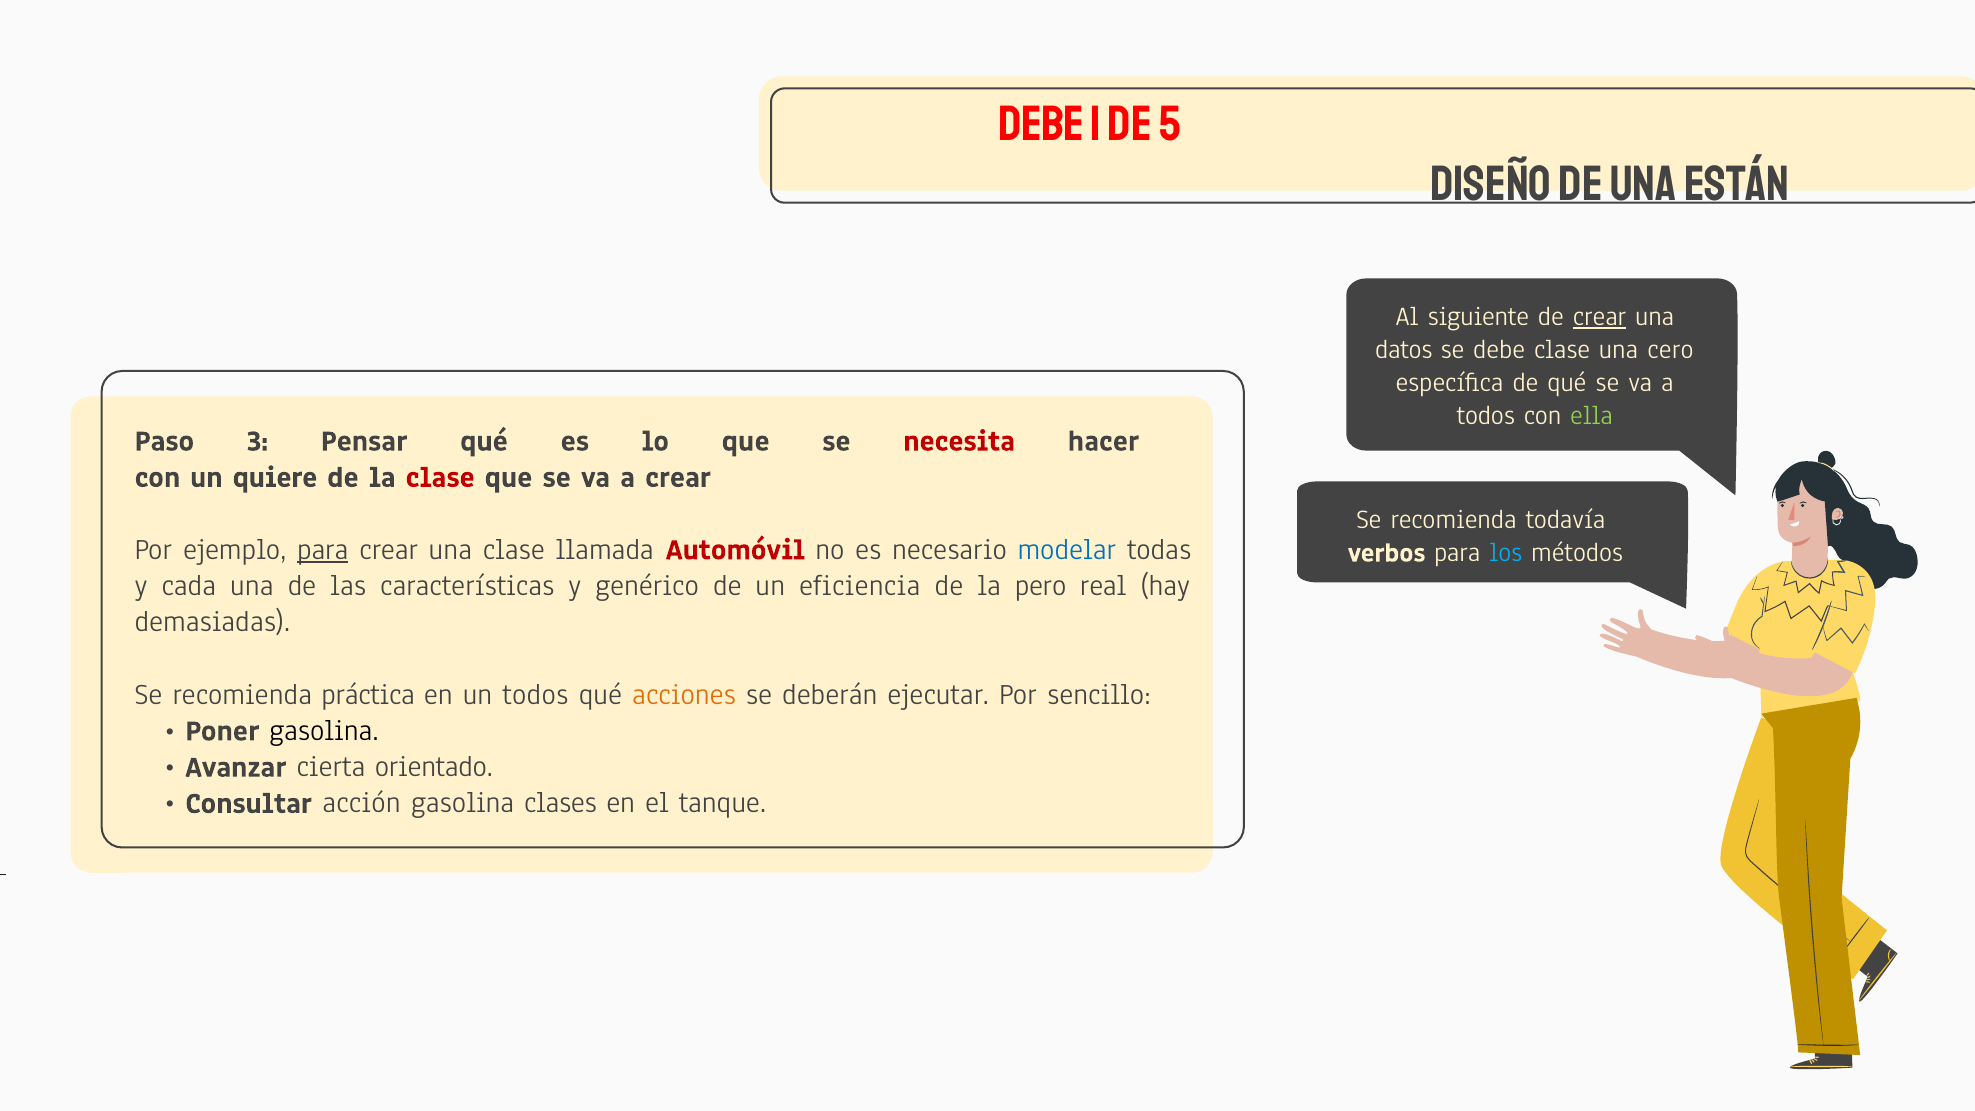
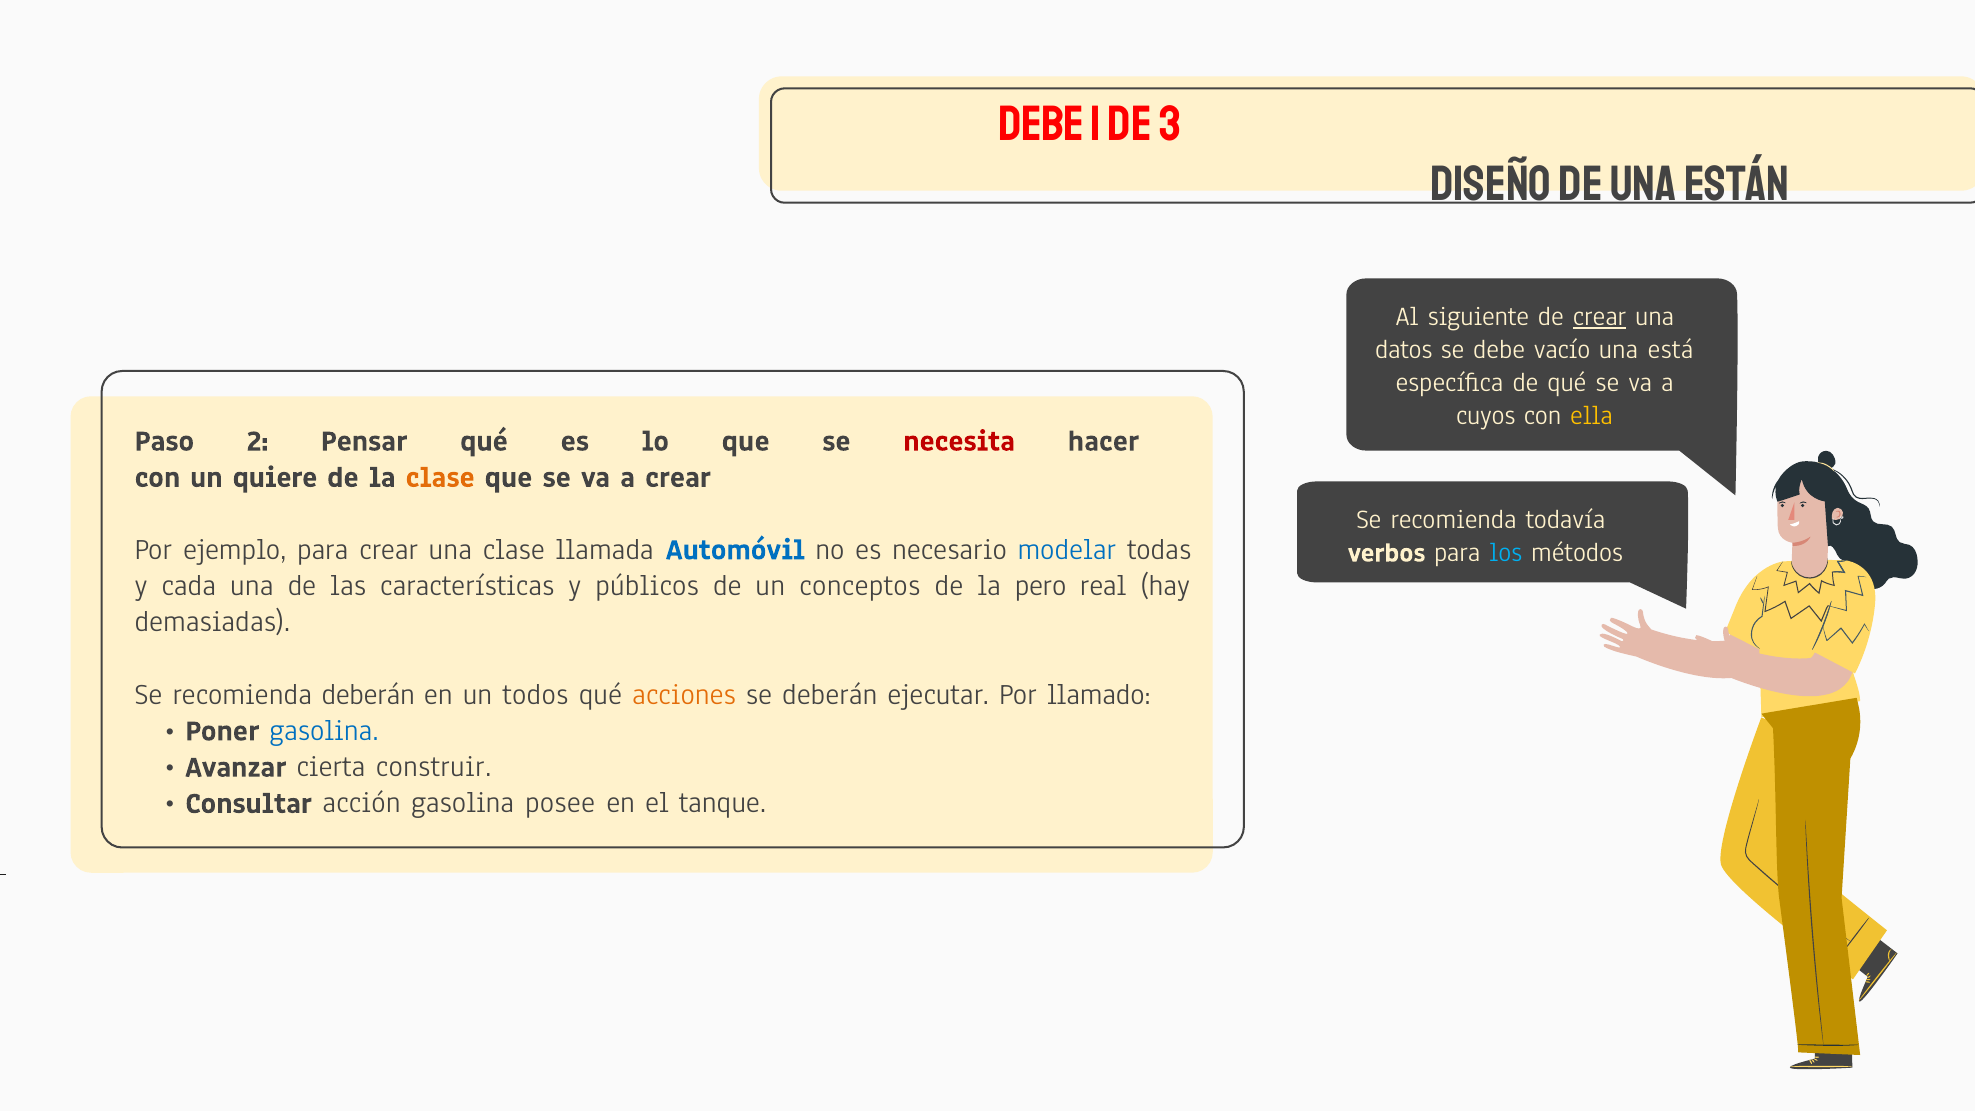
5: 5 -> 3
debe clase: clase -> vacío
cero: cero -> está
todos at (1486, 415): todos -> cuyos
ella colour: light green -> yellow
3: 3 -> 2
clase at (440, 477) colour: red -> orange
para at (323, 549) underline: present -> none
Automóvil colour: red -> blue
genérico: genérico -> públicos
eficiencia: eficiencia -> conceptos
recomienda práctica: práctica -> deberán
sencillo: sencillo -> llamado
gasolina at (324, 731) colour: black -> blue
orientado: orientado -> construir
clases: clases -> posee
